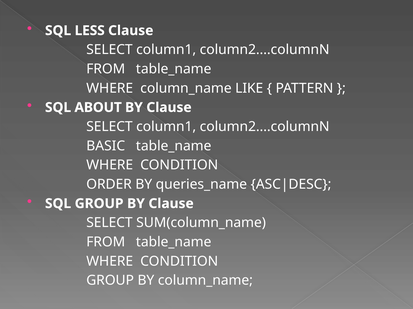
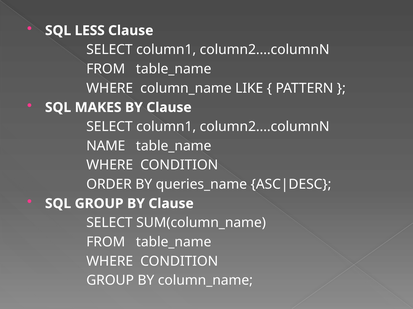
ABOUT: ABOUT -> MAKES
BASIC: BASIC -> NAME
